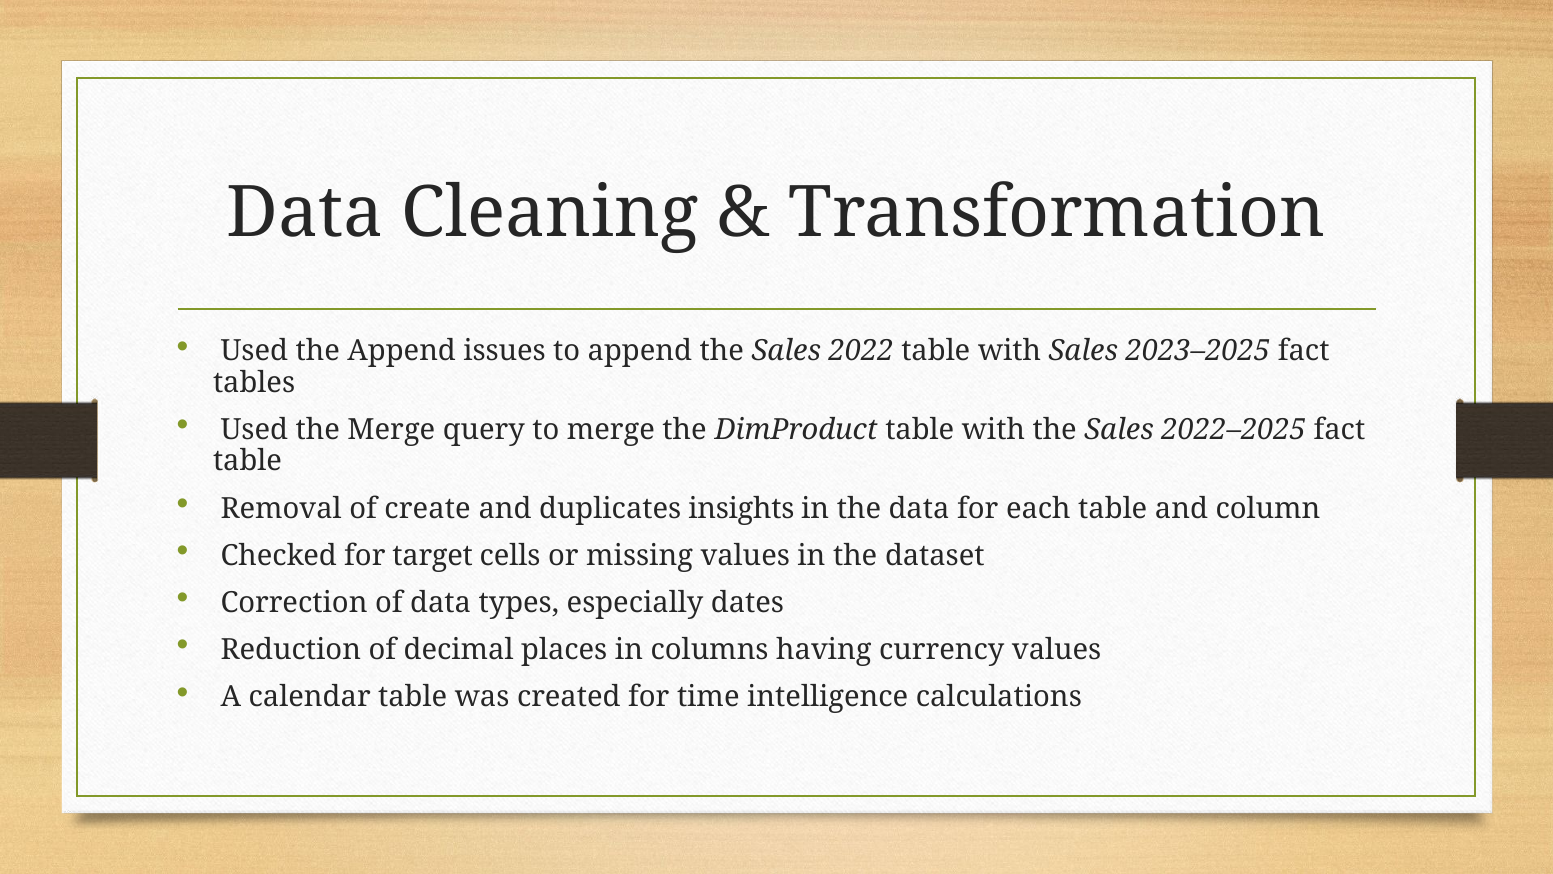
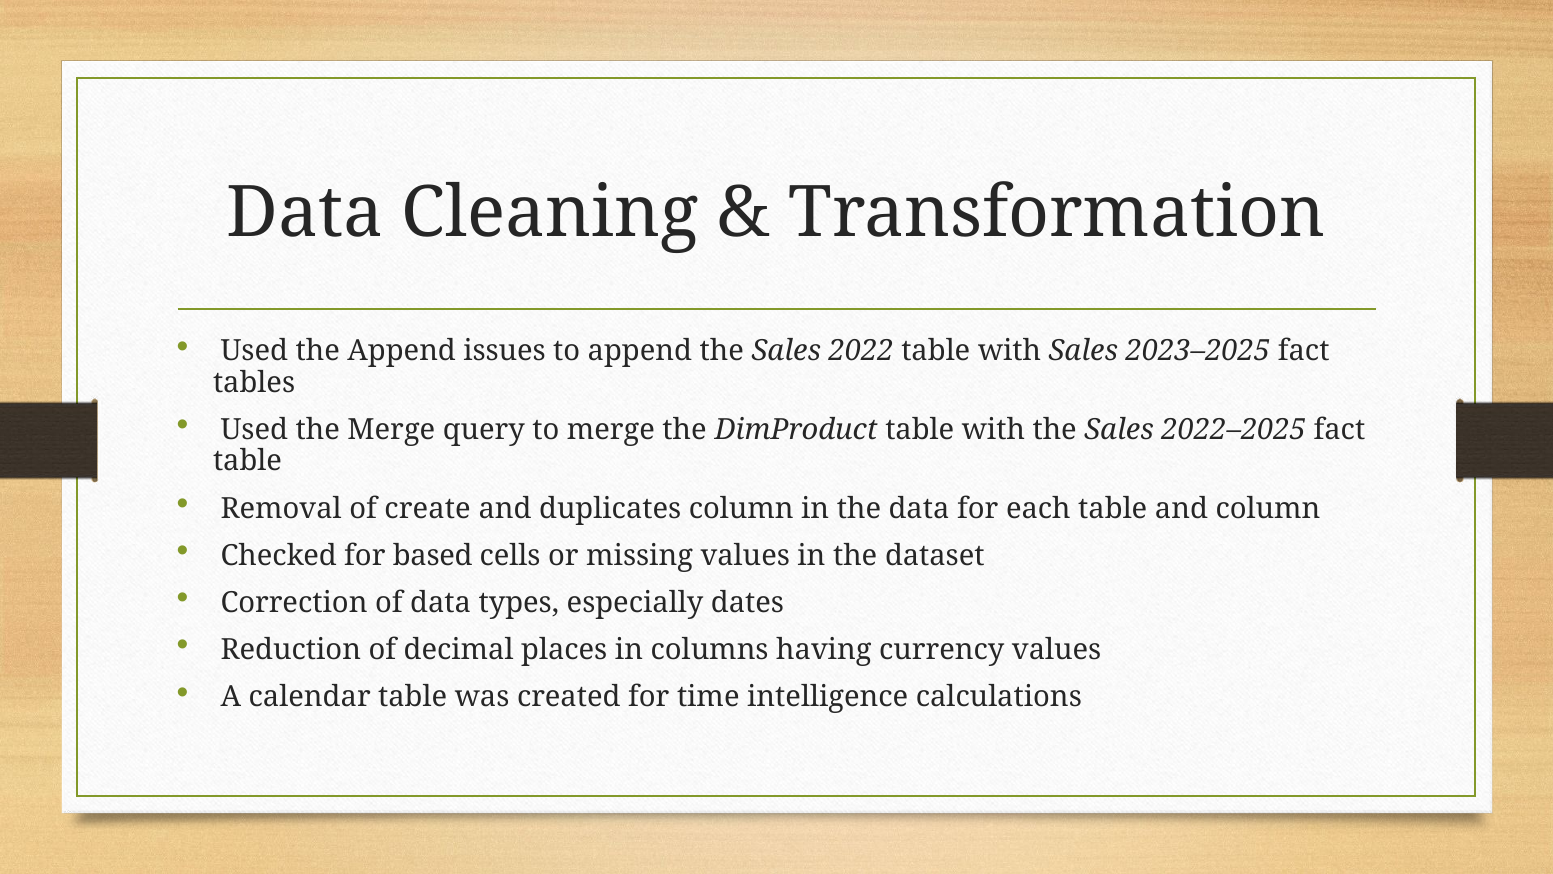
duplicates insights: insights -> column
target: target -> based
